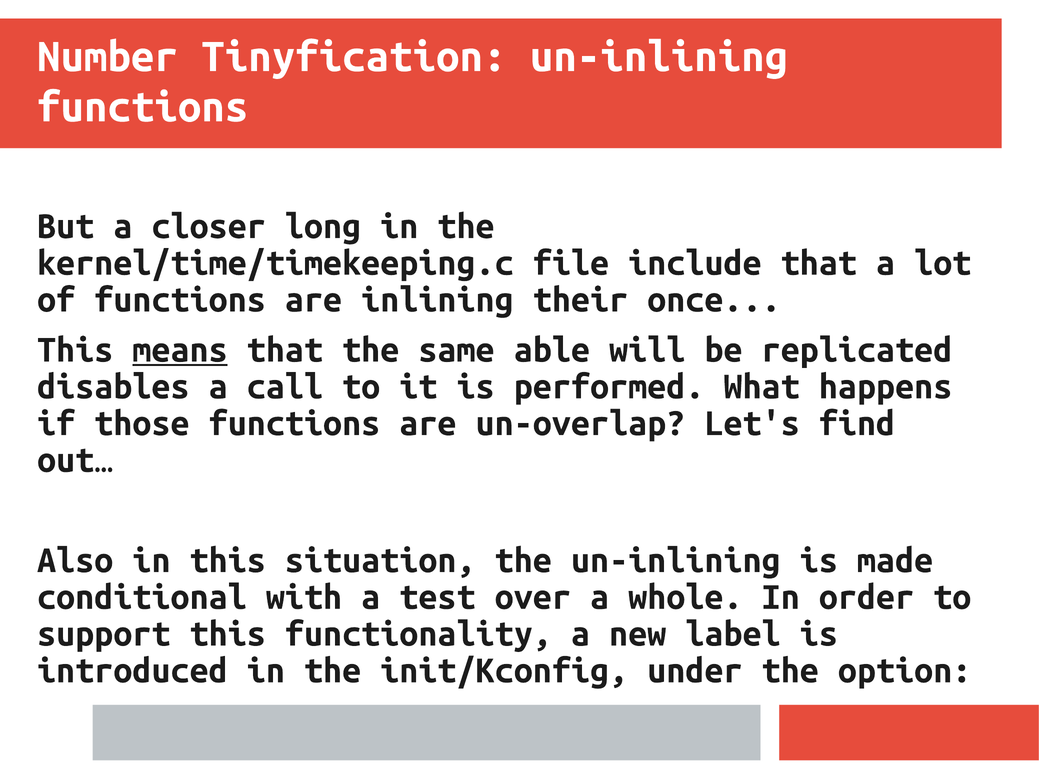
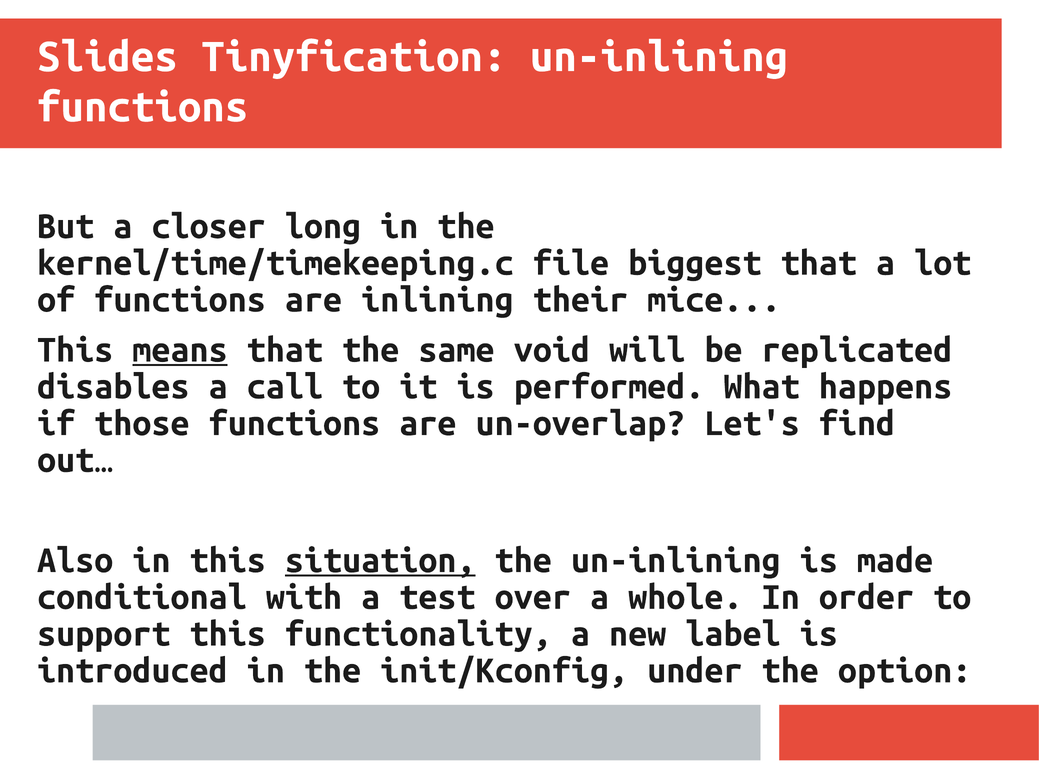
Number: Number -> Slides
include: include -> biggest
once: once -> mice
able: able -> void
situation underline: none -> present
